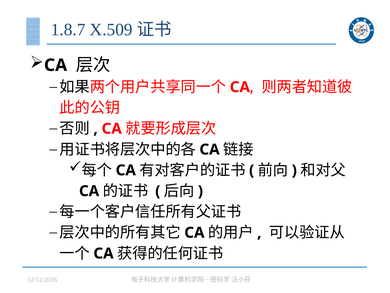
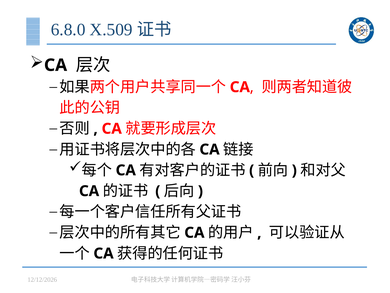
1.8.7: 1.8.7 -> 6.8.0
